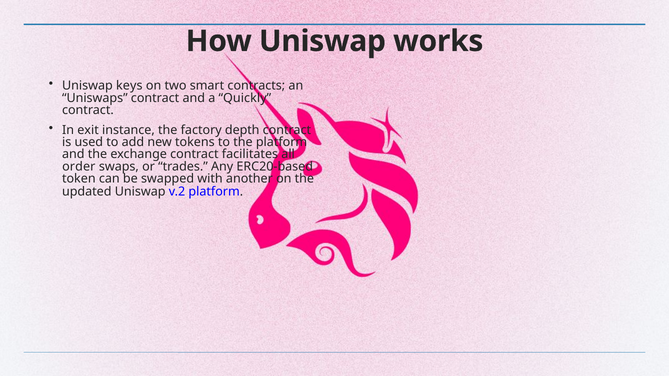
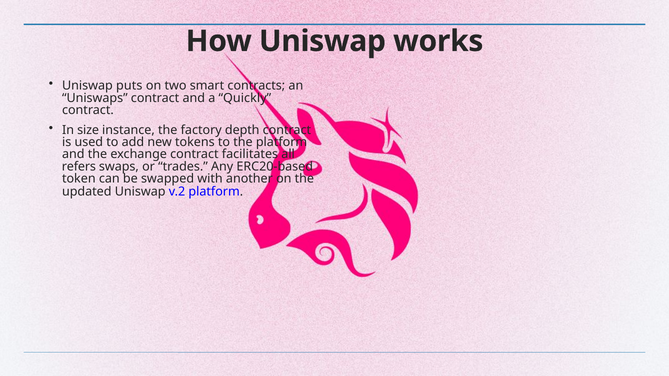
keys: keys -> puts
exit: exit -> size
order: order -> refers
